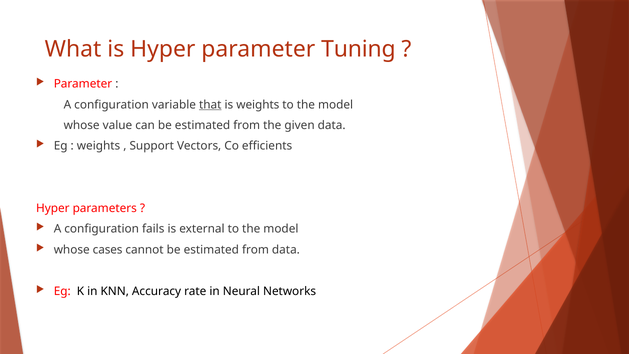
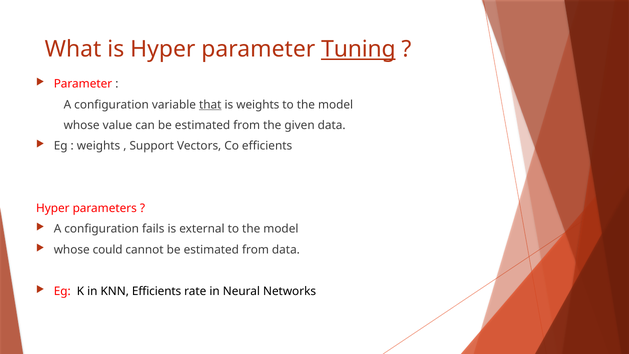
Tuning underline: none -> present
cases: cases -> could
KNN Accuracy: Accuracy -> Efficients
